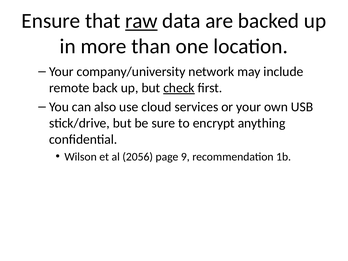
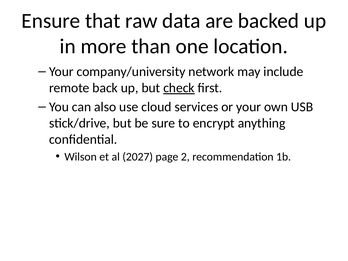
raw underline: present -> none
2056: 2056 -> 2027
9: 9 -> 2
